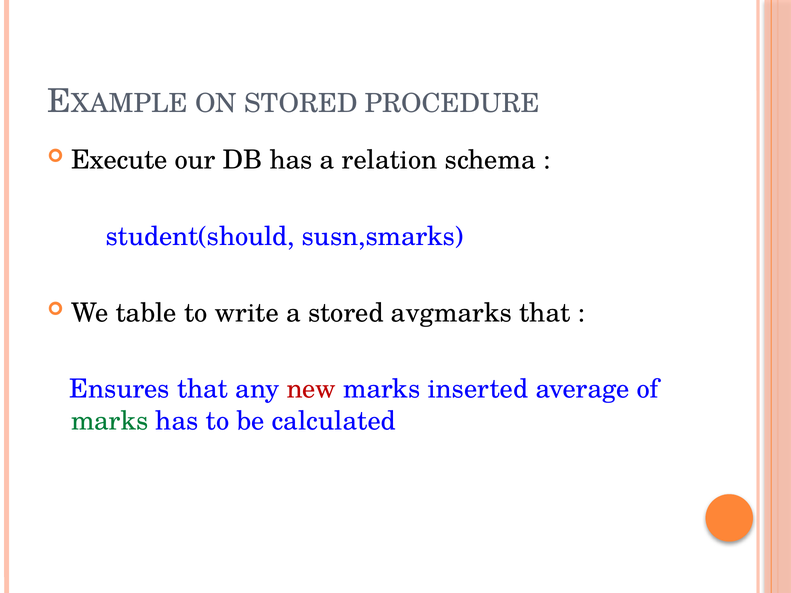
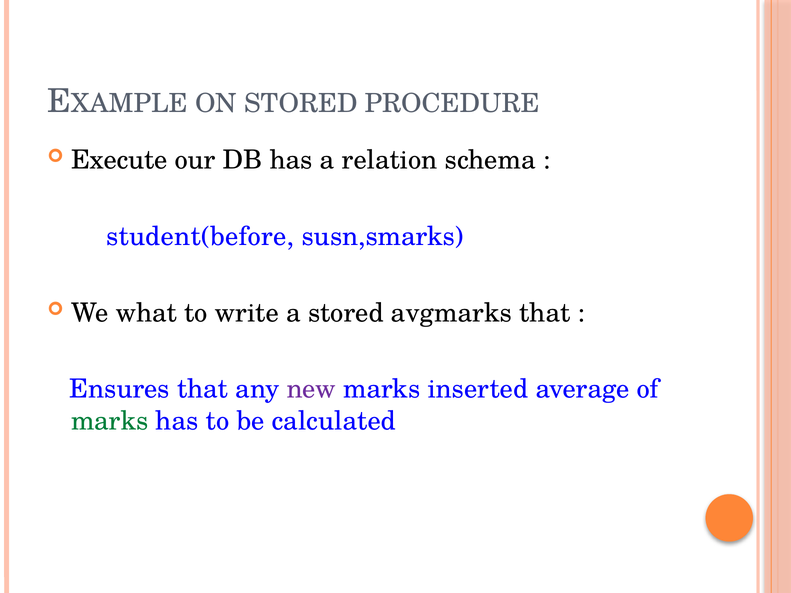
student(should: student(should -> student(before
table: table -> what
new colour: red -> purple
